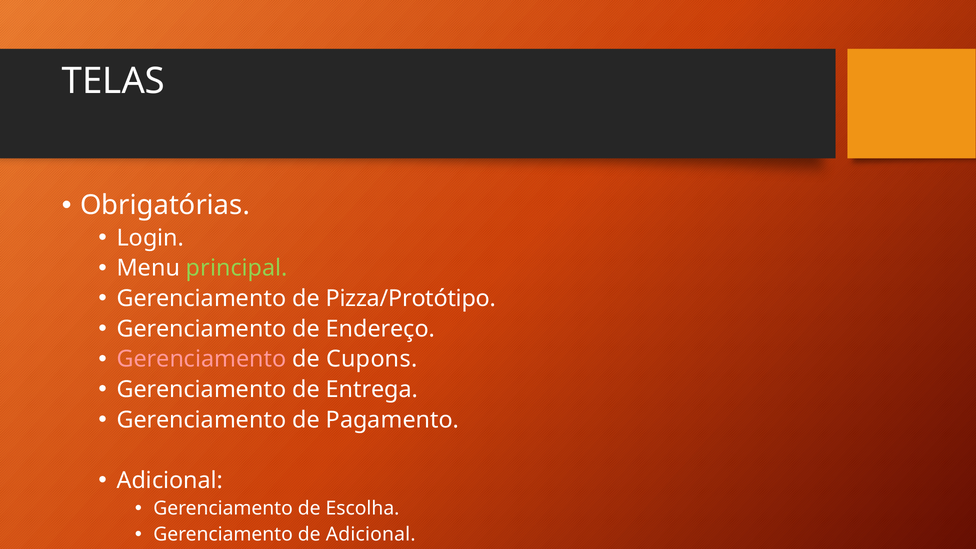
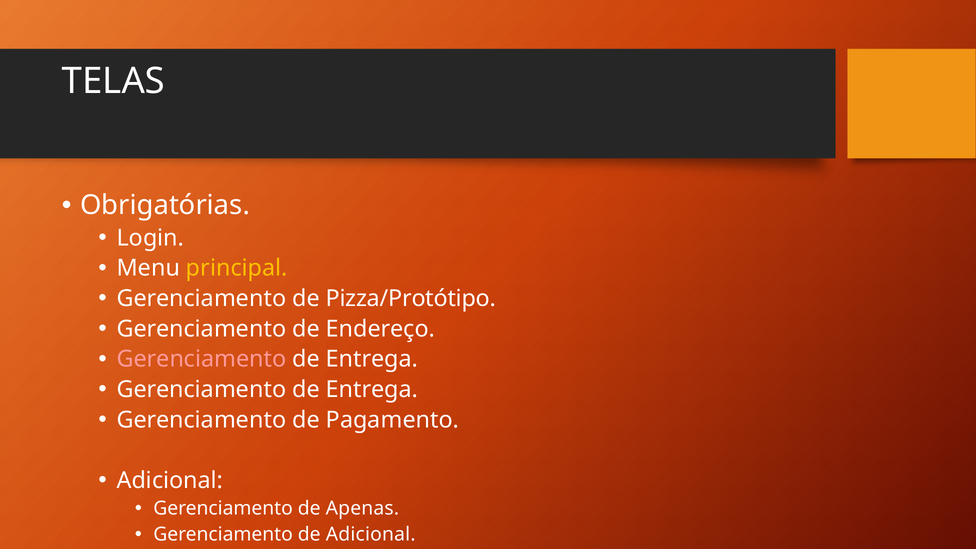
principal colour: light green -> yellow
Cupons at (372, 359): Cupons -> Entrega
Escolha: Escolha -> Apenas
